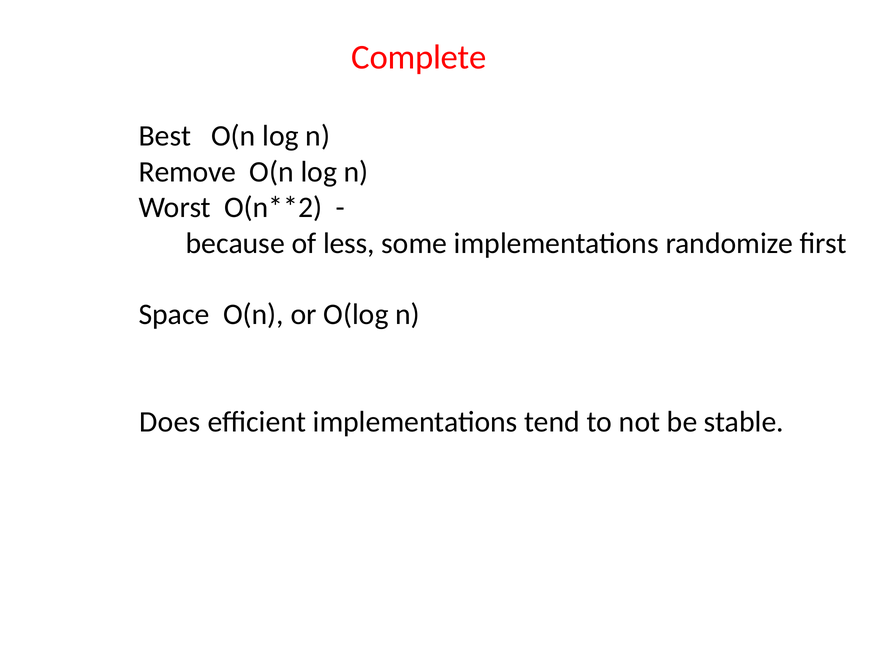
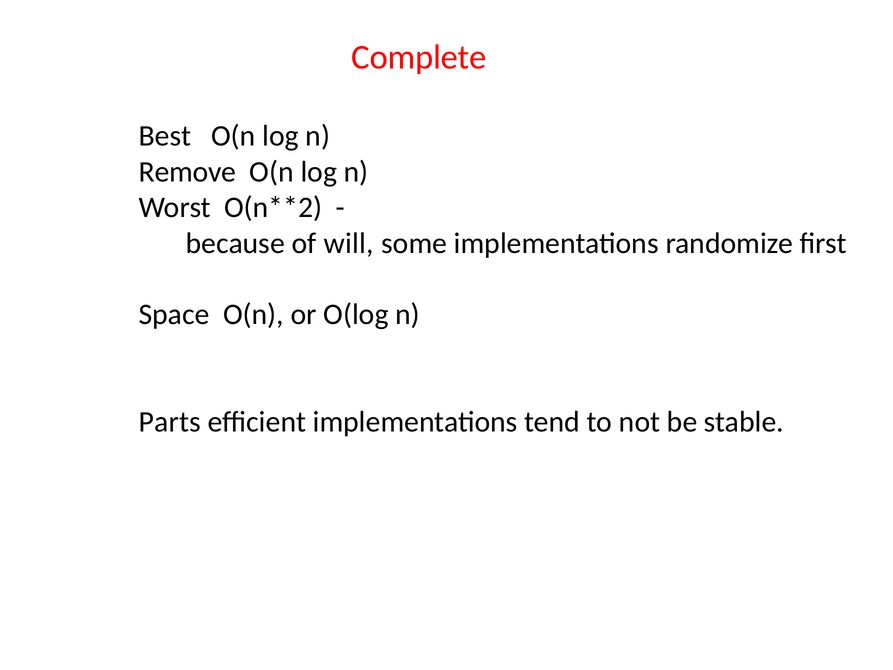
less: less -> will
Does: Does -> Parts
